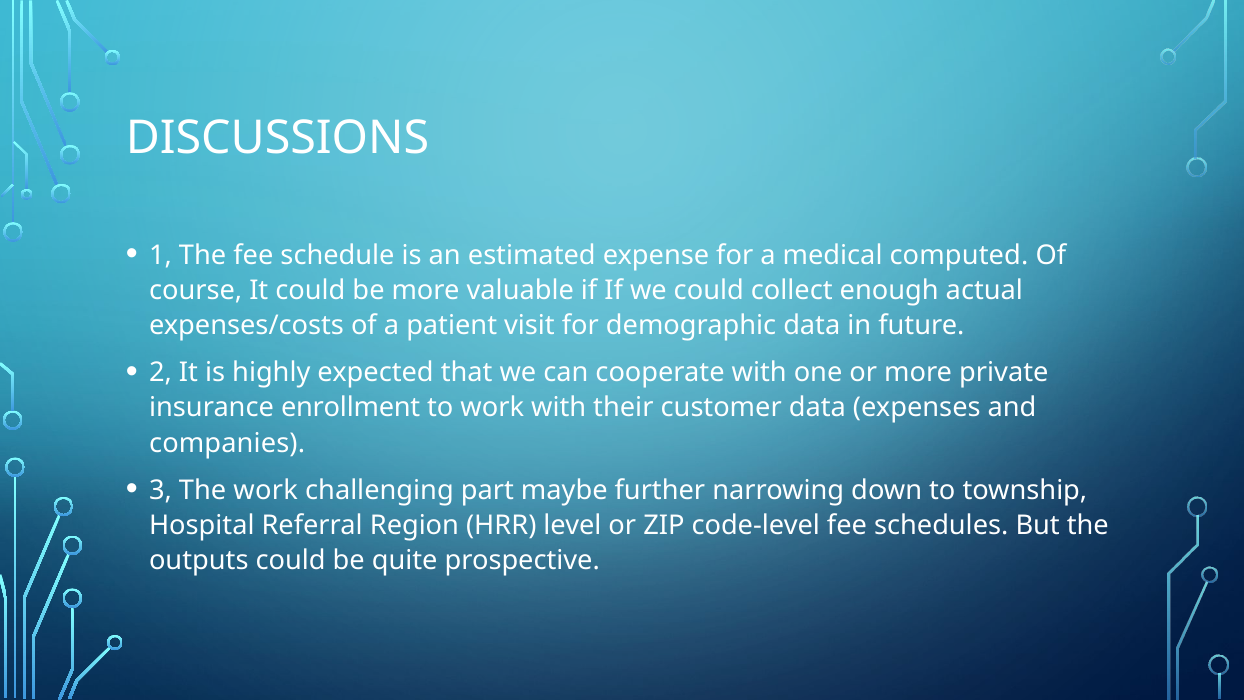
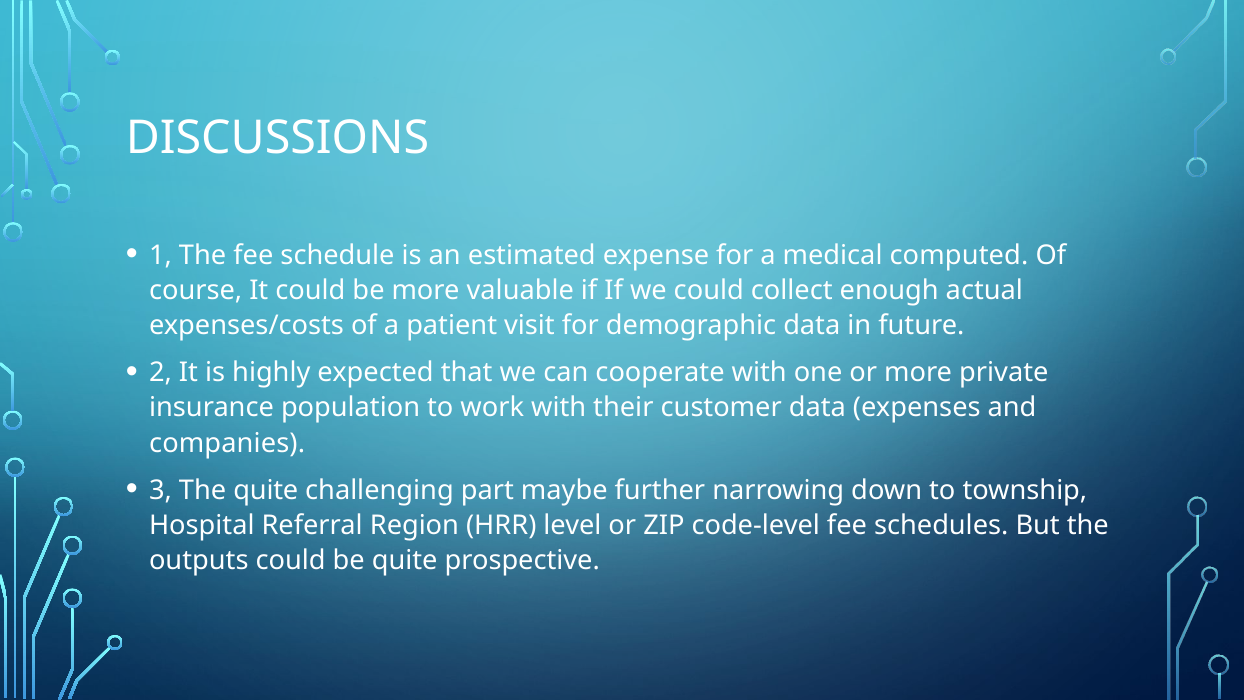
enrollment: enrollment -> population
The work: work -> quite
